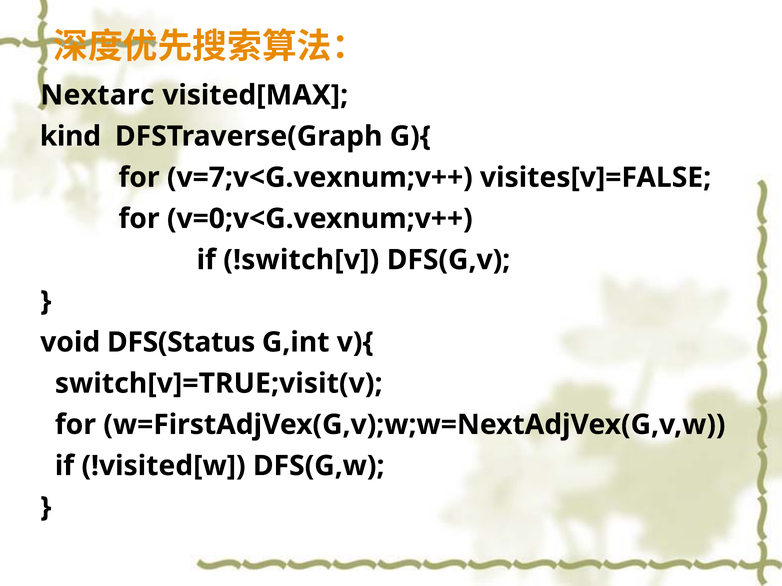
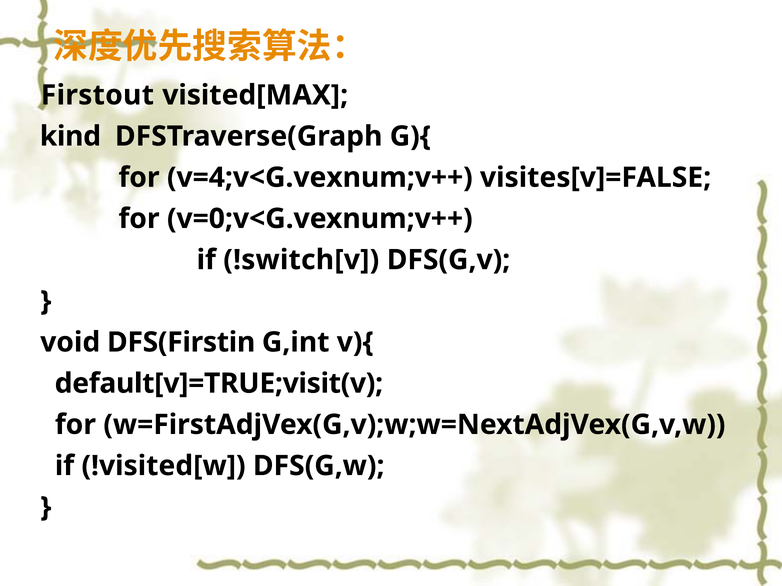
Nextarc: Nextarc -> Firstout
v=7;v<G.vexnum;v++: v=7;v<G.vexnum;v++ -> v=4;v<G.vexnum;v++
DFS(Status: DFS(Status -> DFS(Firstin
switch[v]=TRUE;visit(v: switch[v]=TRUE;visit(v -> default[v]=TRUE;visit(v
